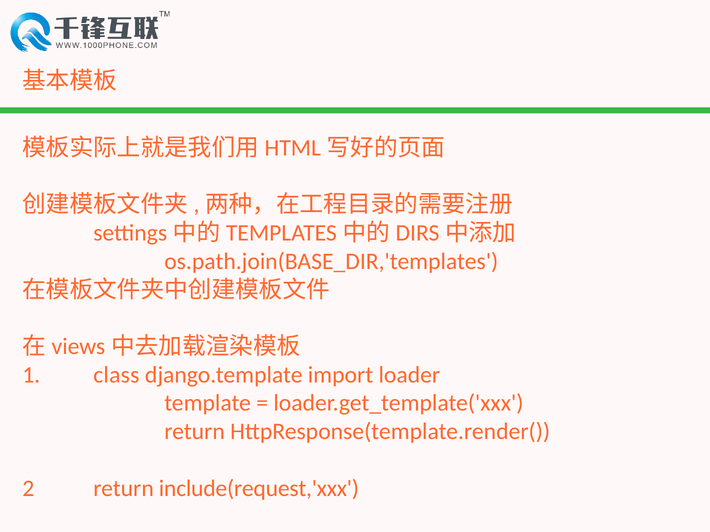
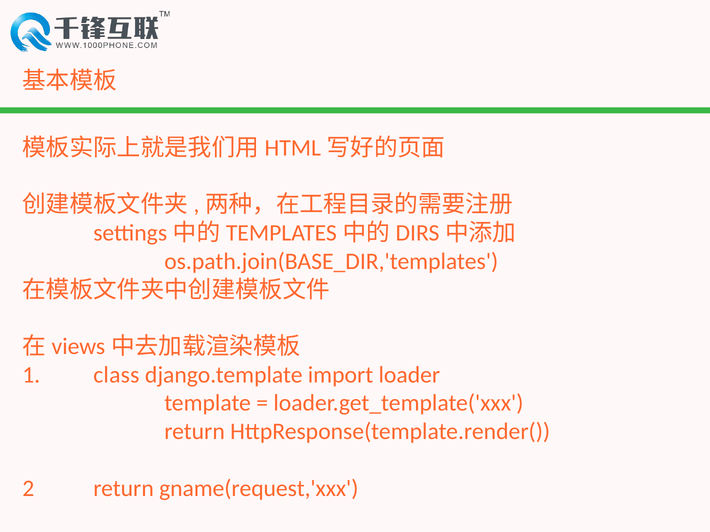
include(request,'xxx: include(request,'xxx -> gname(request,'xxx
